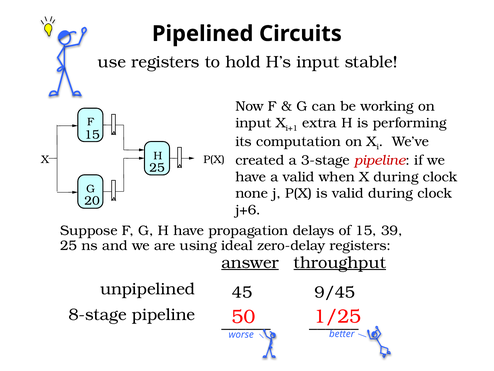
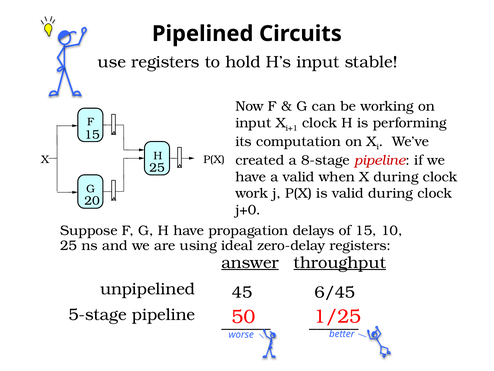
extra at (320, 123): extra -> clock
3-stage: 3-stage -> 8-stage
none: none -> work
j+6: j+6 -> j+0
39: 39 -> 10
9/45: 9/45 -> 6/45
8-stage: 8-stage -> 5-stage
